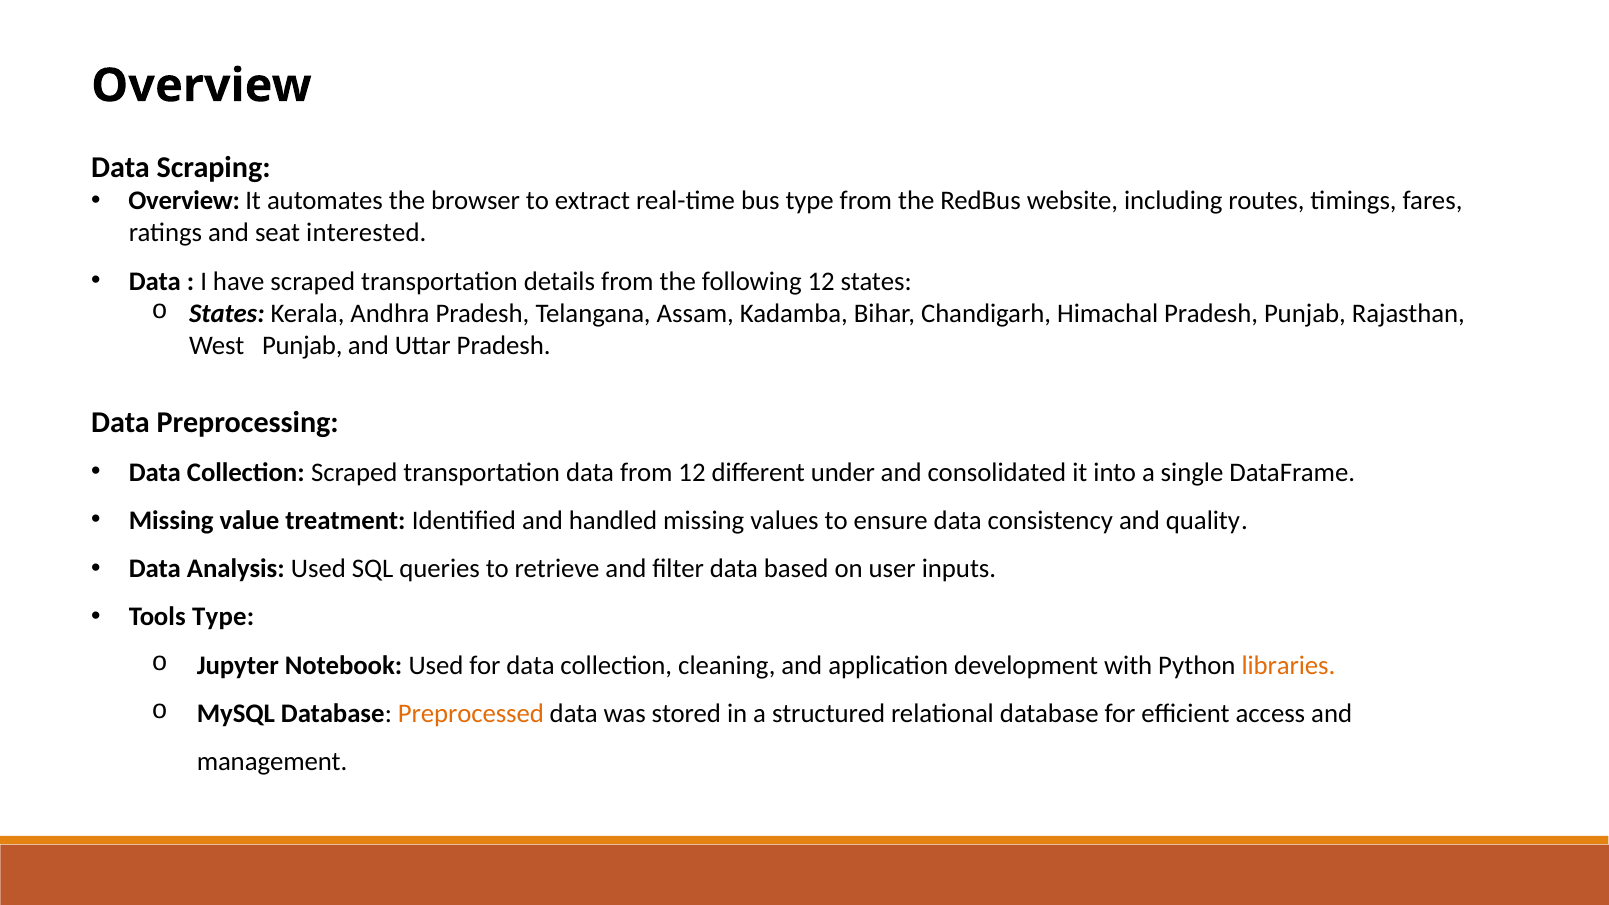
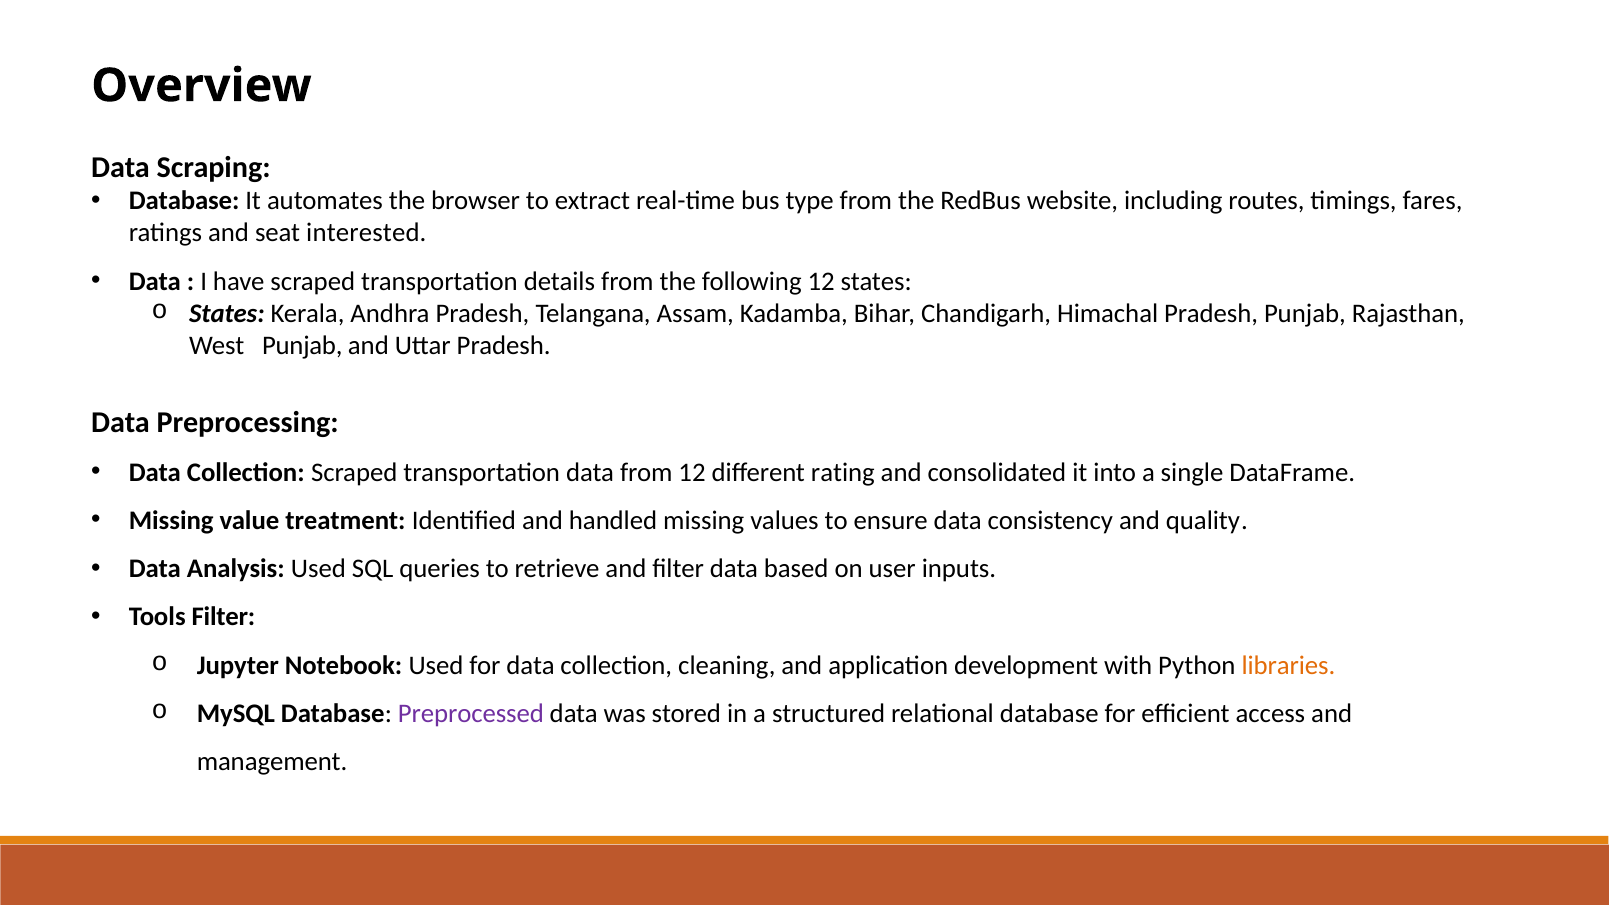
Overview at (184, 201): Overview -> Database
under: under -> rating
Tools Type: Type -> Filter
Preprocessed colour: orange -> purple
